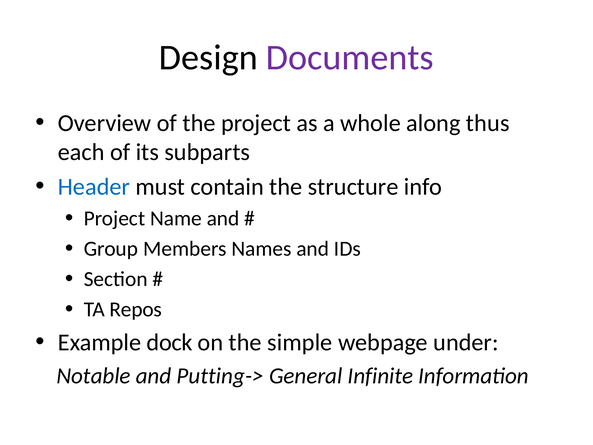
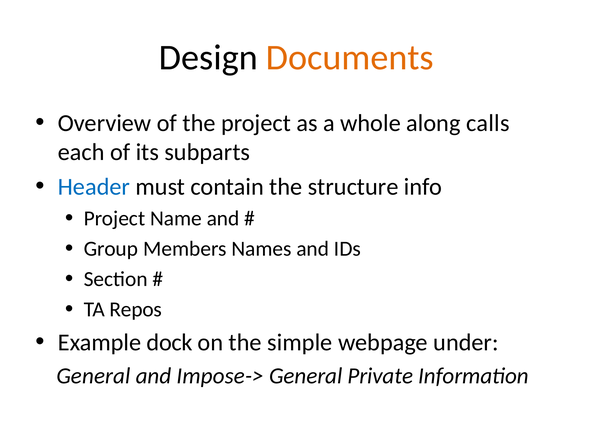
Documents colour: purple -> orange
thus: thus -> calls
Notable at (93, 376): Notable -> General
Putting->: Putting-> -> Impose->
Infinite: Infinite -> Private
